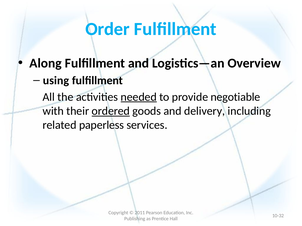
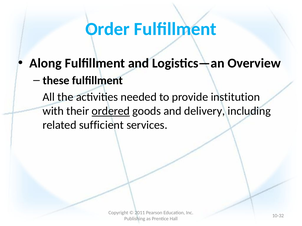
using: using -> these
needed underline: present -> none
negotiable: negotiable -> institution
paperless: paperless -> sufficient
